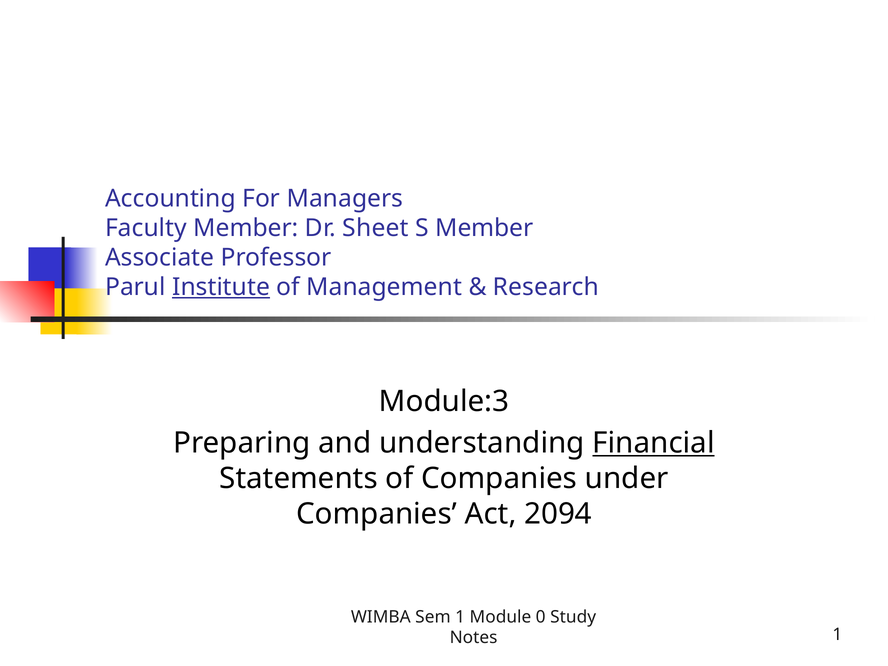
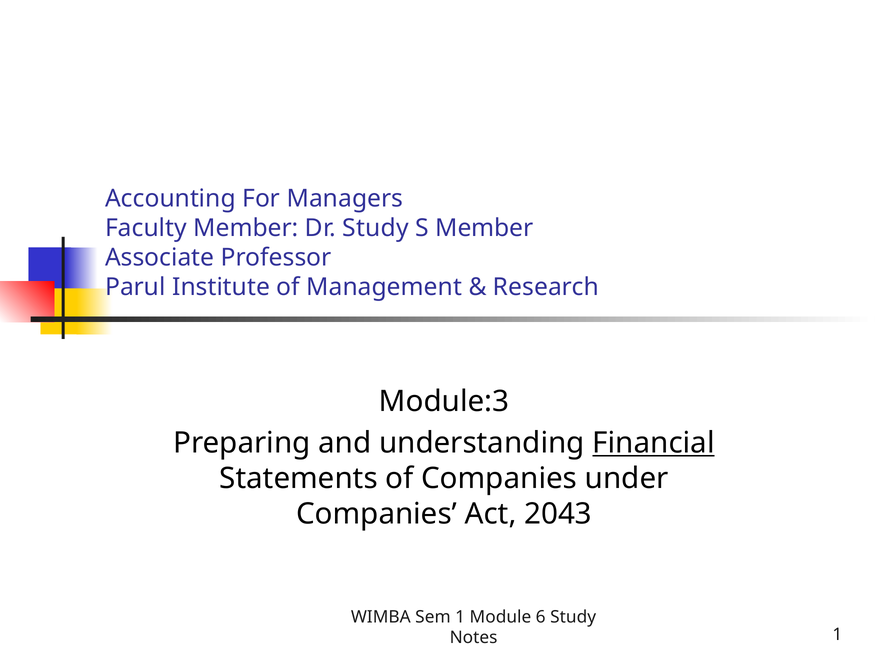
Dr Sheet: Sheet -> Study
Institute underline: present -> none
2094: 2094 -> 2043
0: 0 -> 6
